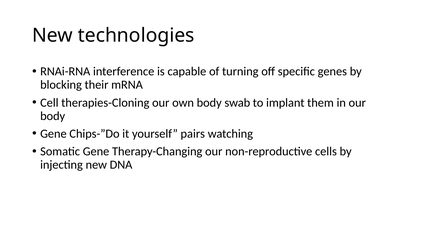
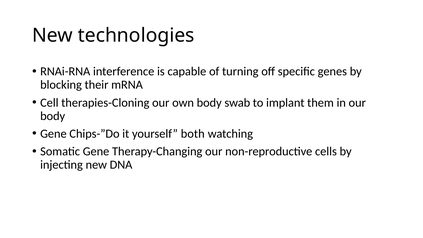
pairs: pairs -> both
